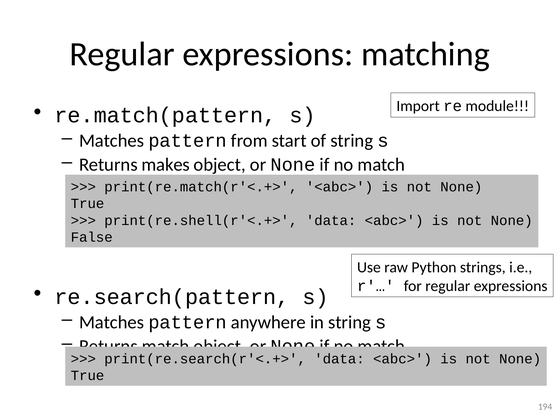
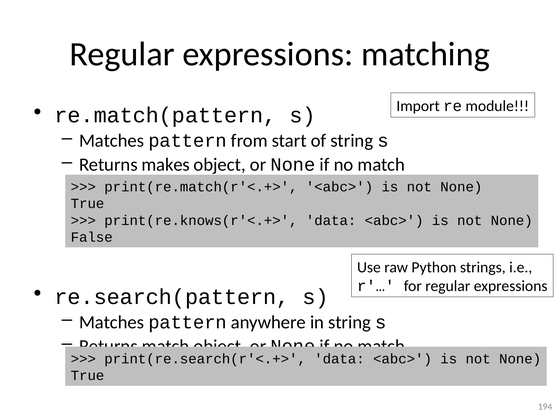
print(re.shell(r'<.+>: print(re.shell(r'<.+> -> print(re.knows(r'<.+>
